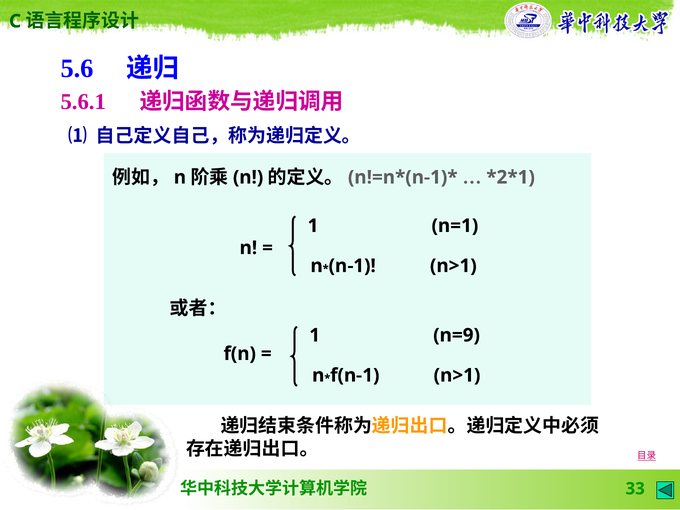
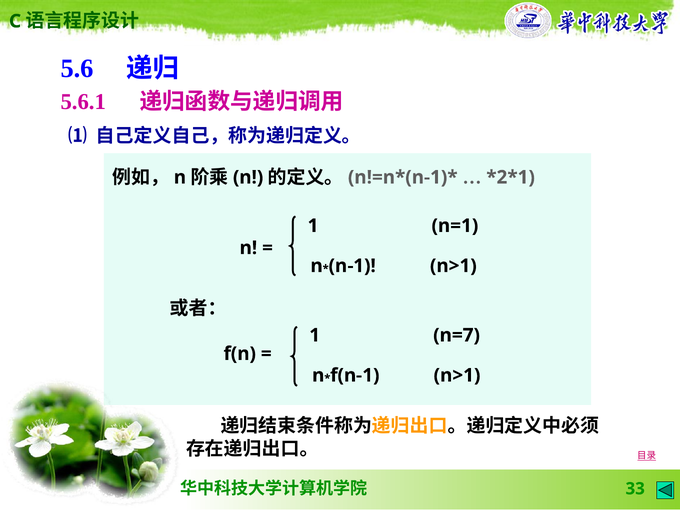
n=9: n=9 -> n=7
